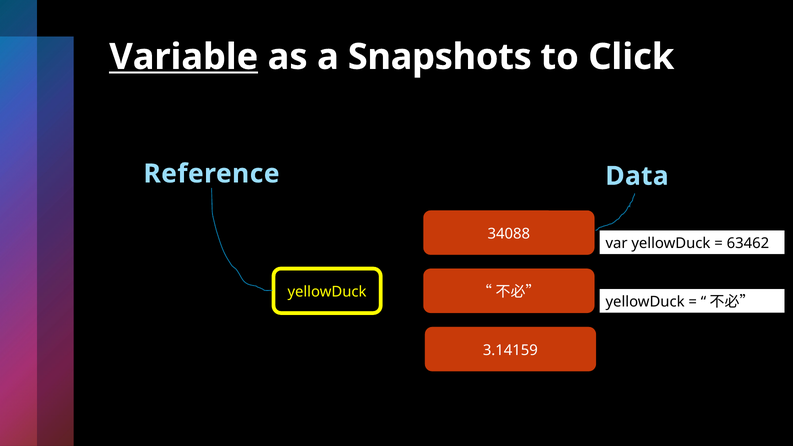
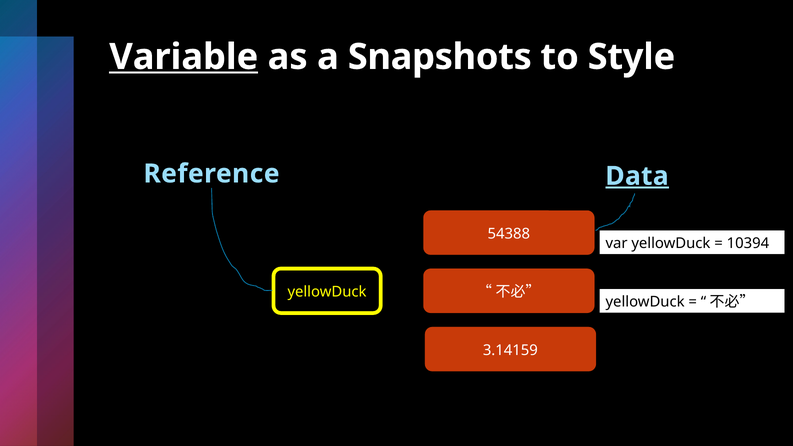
Click: Click -> Style
Data underline: none -> present
34088: 34088 -> 54388
63462: 63462 -> 10394
